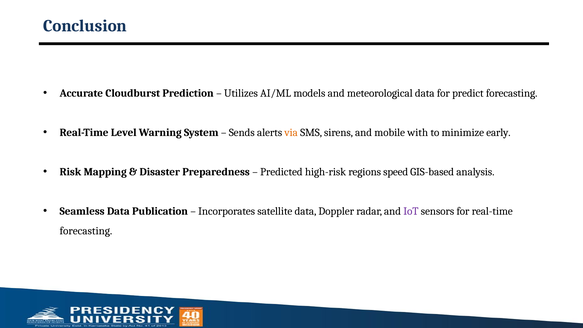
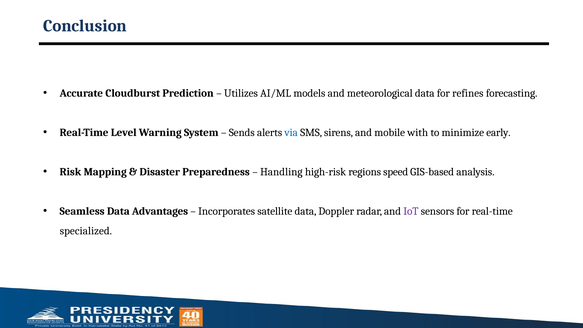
predict: predict -> refines
via colour: orange -> blue
Predicted: Predicted -> Handling
Publication: Publication -> Advantages
forecasting at (86, 231): forecasting -> specialized
